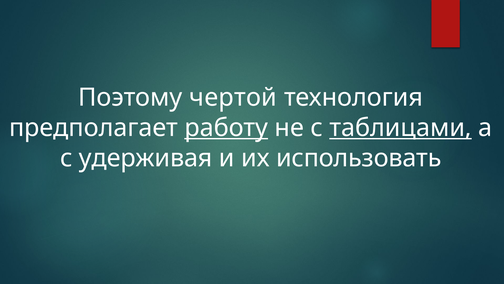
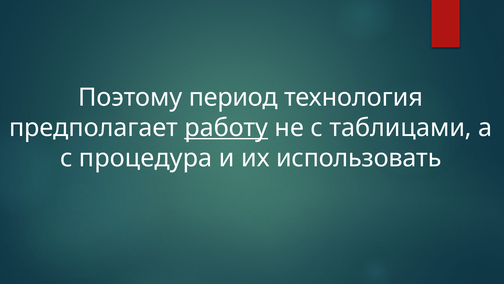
чертой: чертой -> период
таблицами underline: present -> none
удерживая: удерживая -> процедура
